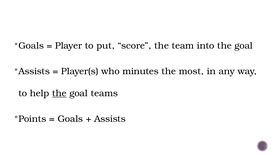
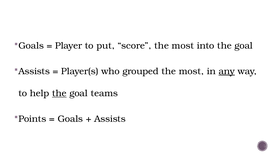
score the team: team -> most
minutes: minutes -> grouped
any underline: none -> present
